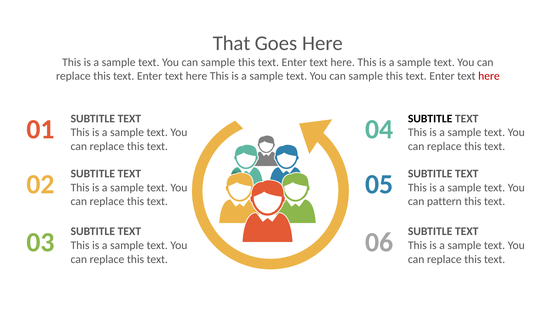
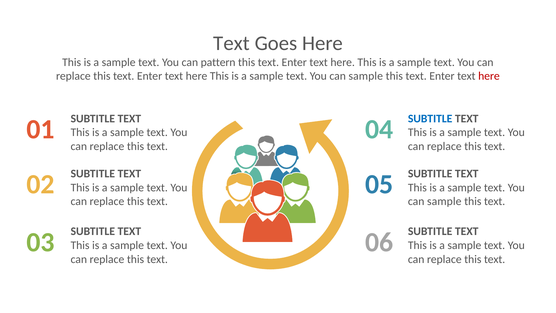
That at (232, 43): That -> Text
sample at (218, 62): sample -> pattern
SUBTITLE at (430, 118) colour: black -> blue
pattern at (444, 201): pattern -> sample
